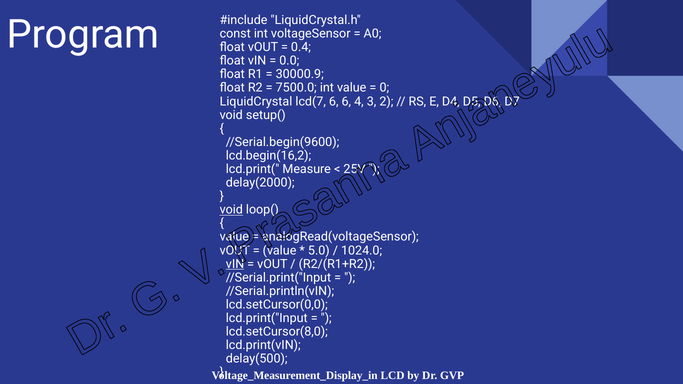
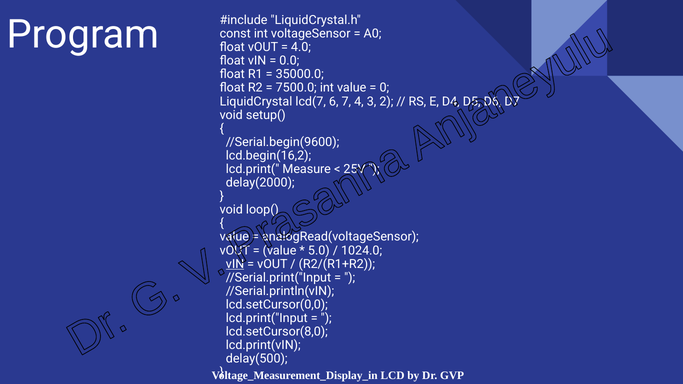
0.4: 0.4 -> 4.0
30000.9: 30000.9 -> 35000.0
6 6: 6 -> 7
void at (231, 210) underline: present -> none
